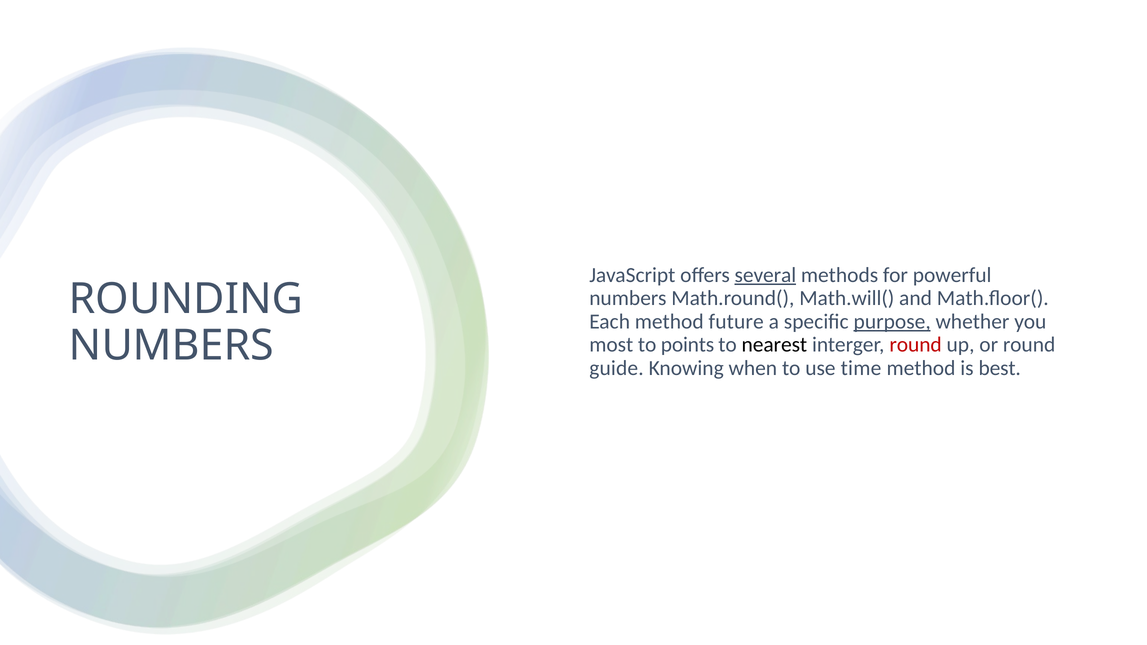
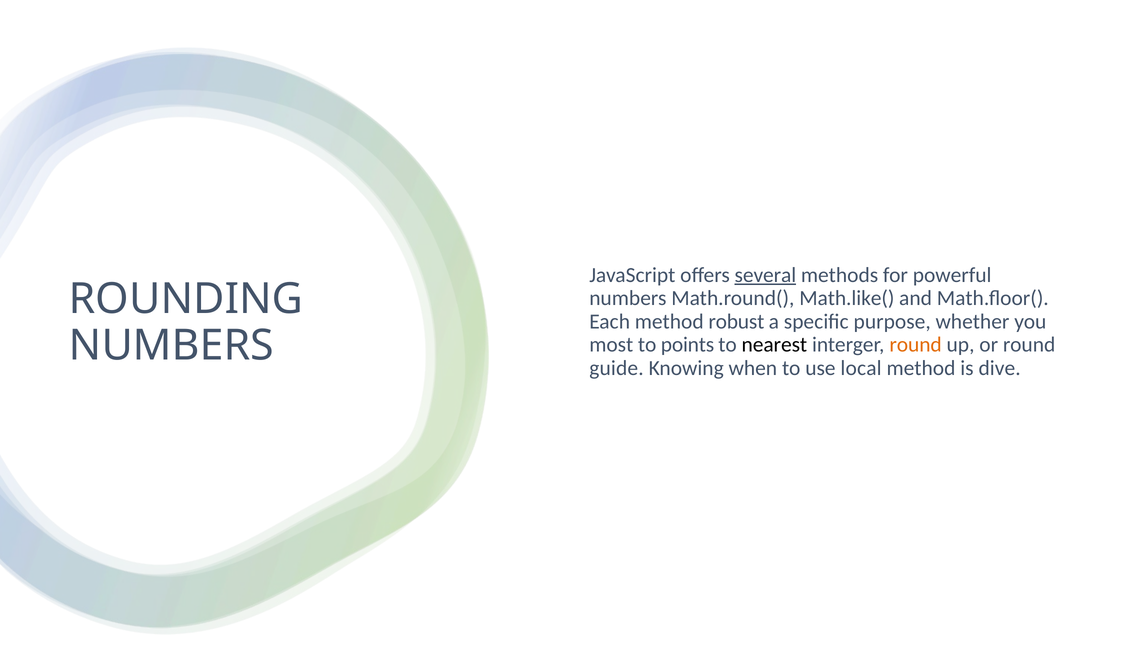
Math.will(: Math.will( -> Math.like(
future: future -> robust
purpose underline: present -> none
round at (916, 345) colour: red -> orange
time: time -> local
best: best -> dive
